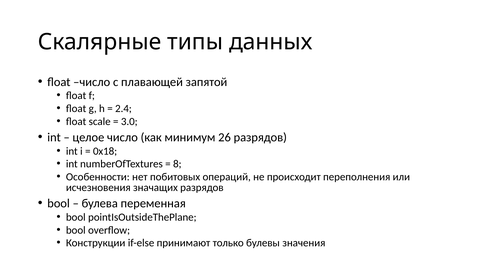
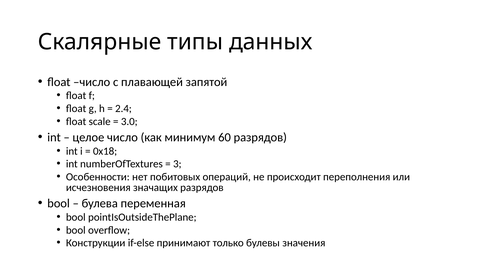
26: 26 -> 60
8: 8 -> 3
